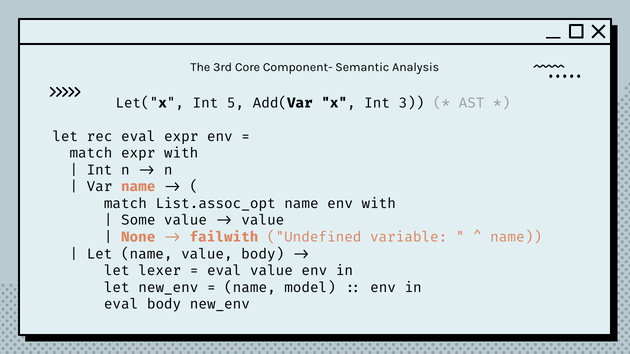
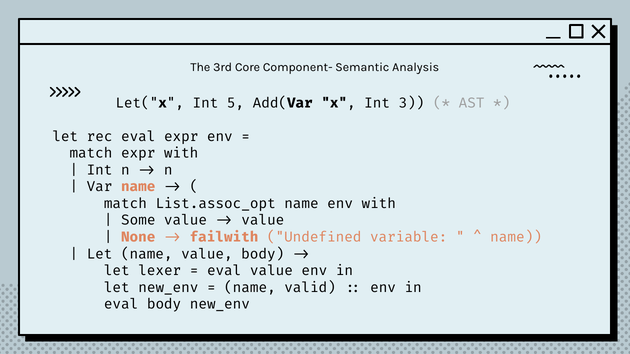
model: model -> valid
